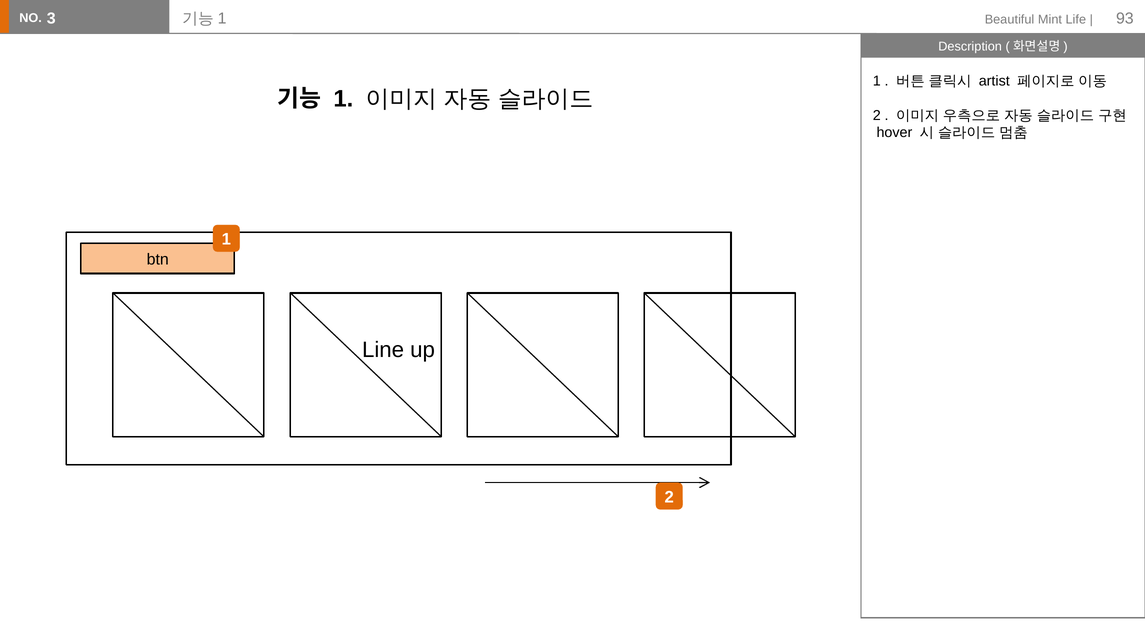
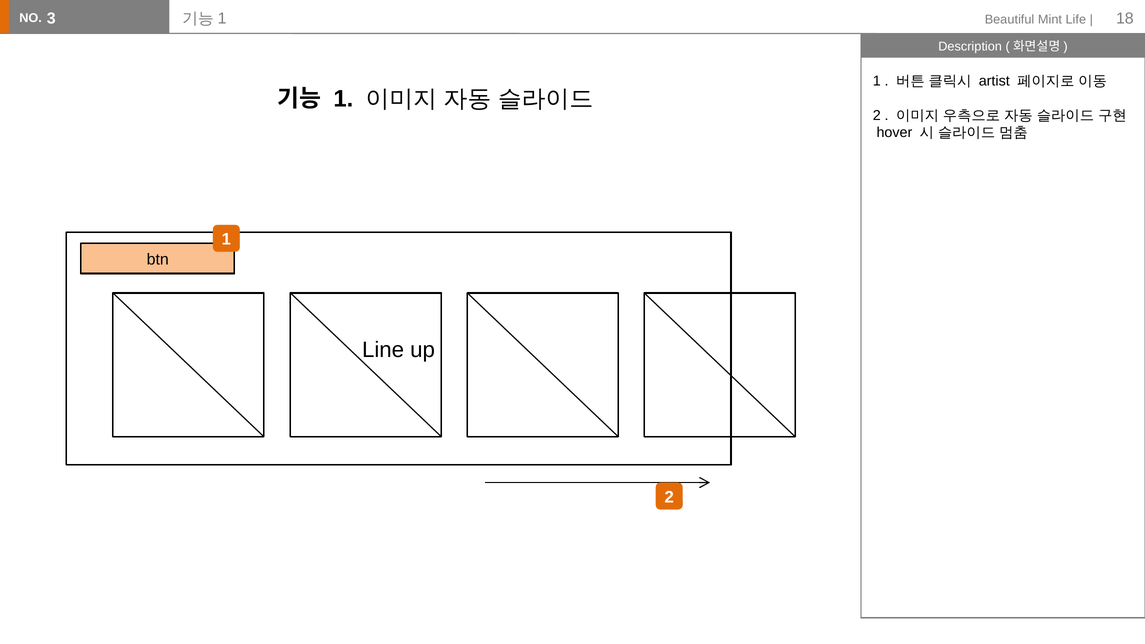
93: 93 -> 18
